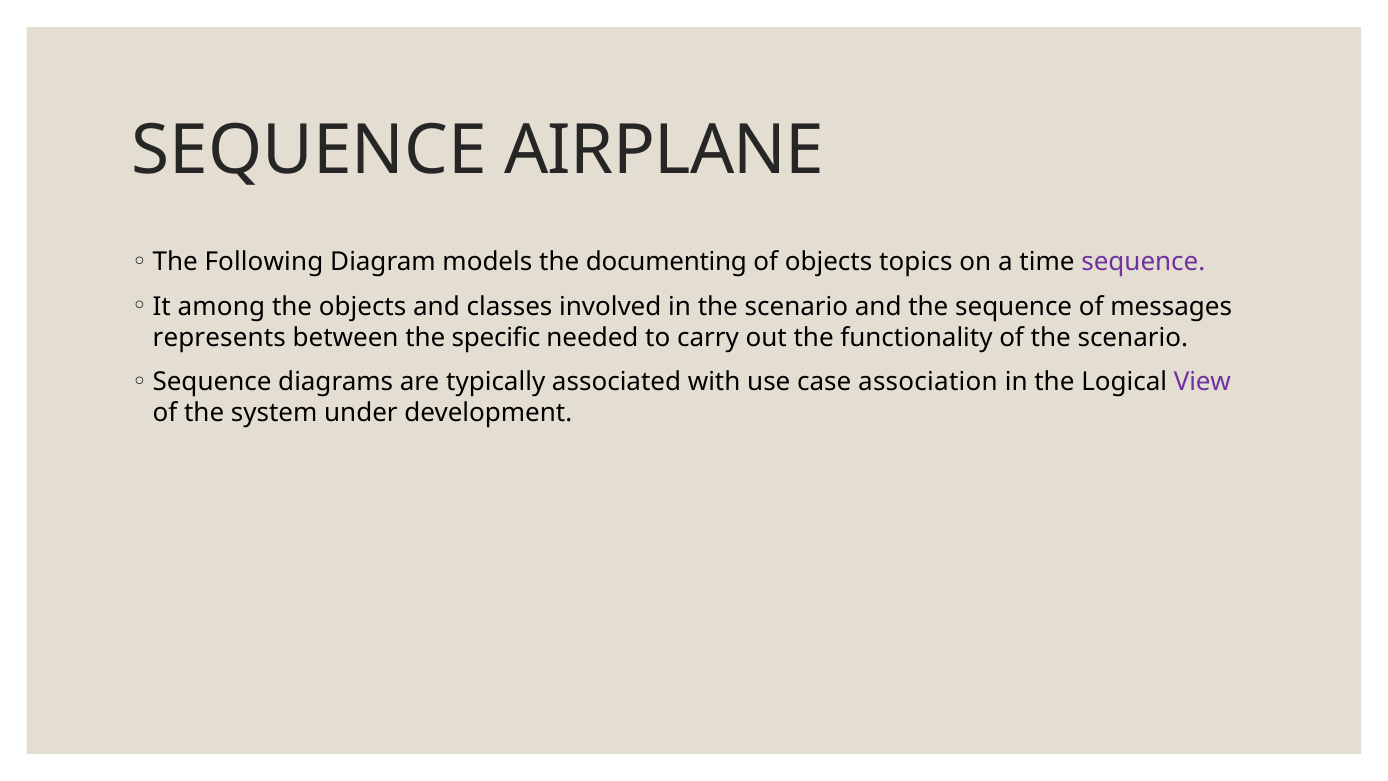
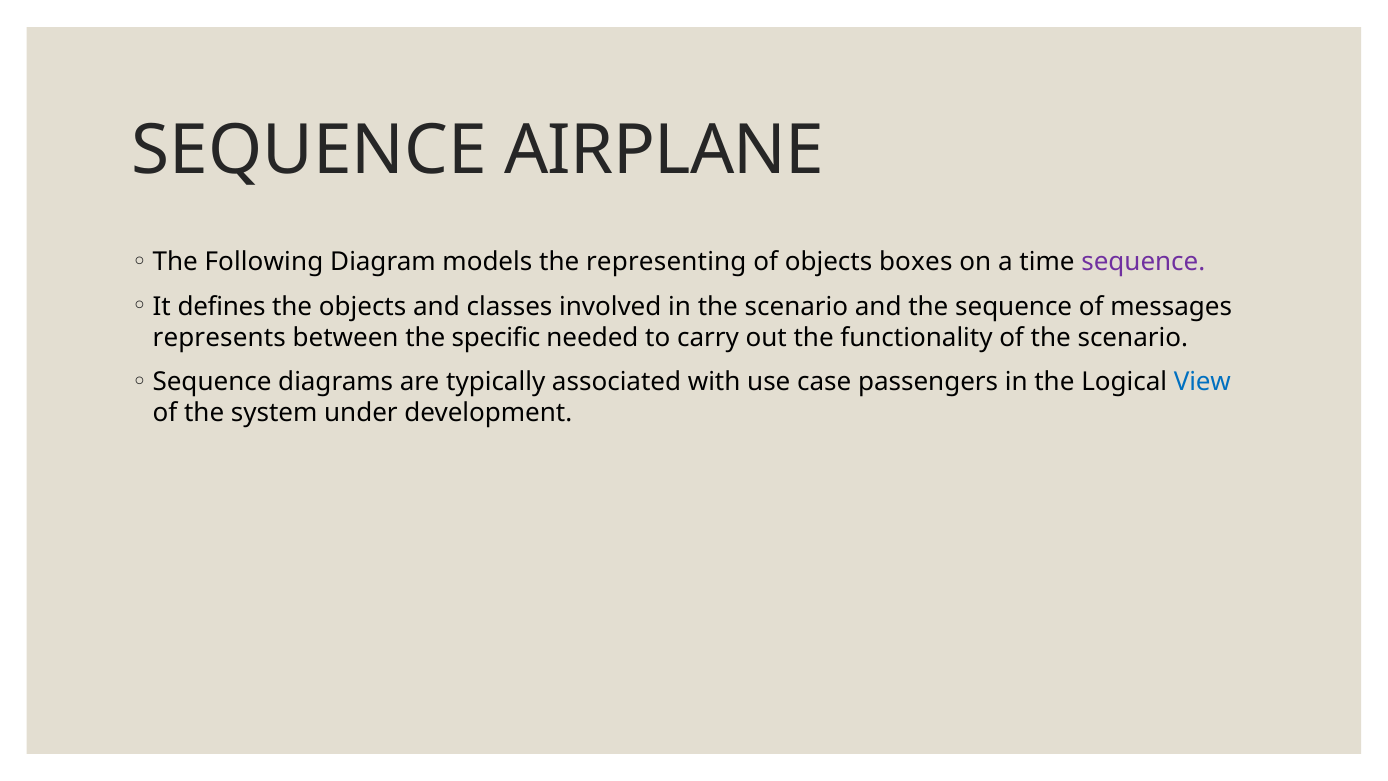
documenting: documenting -> representing
topics: topics -> boxes
among: among -> defines
association: association -> passengers
View colour: purple -> blue
